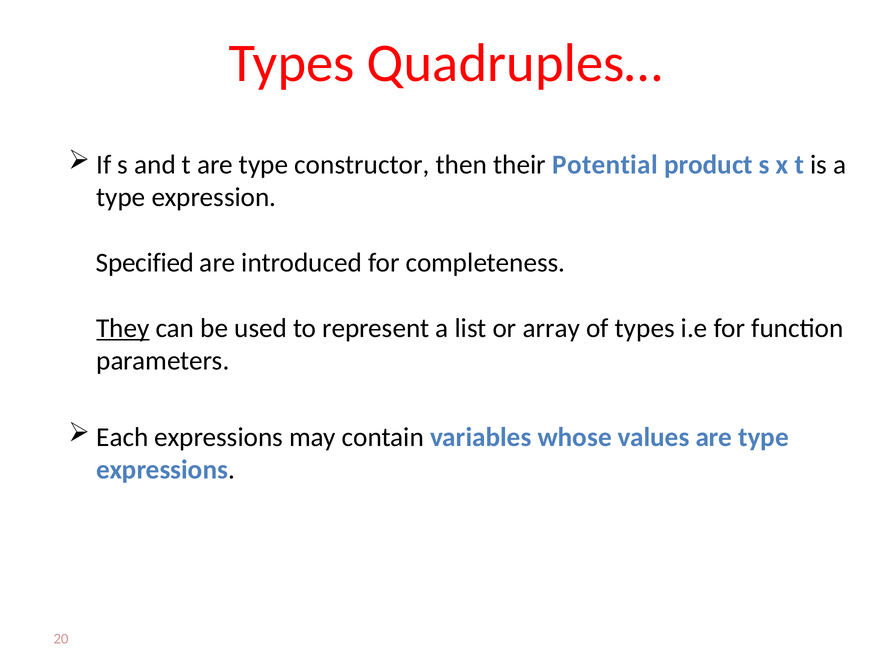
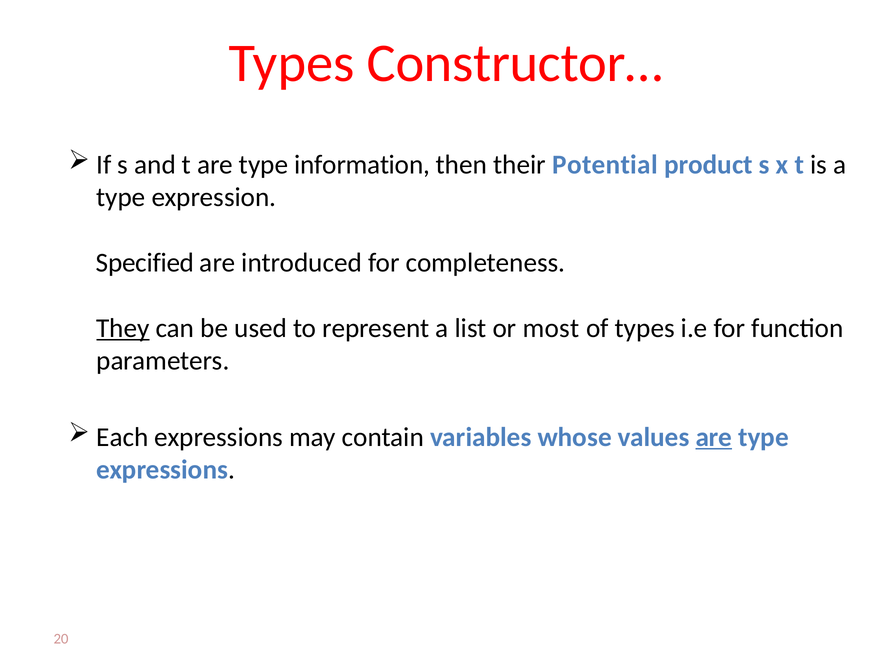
Quadruples…: Quadruples… -> Constructor…
constructor: constructor -> information
array: array -> most
are at (714, 437) underline: none -> present
